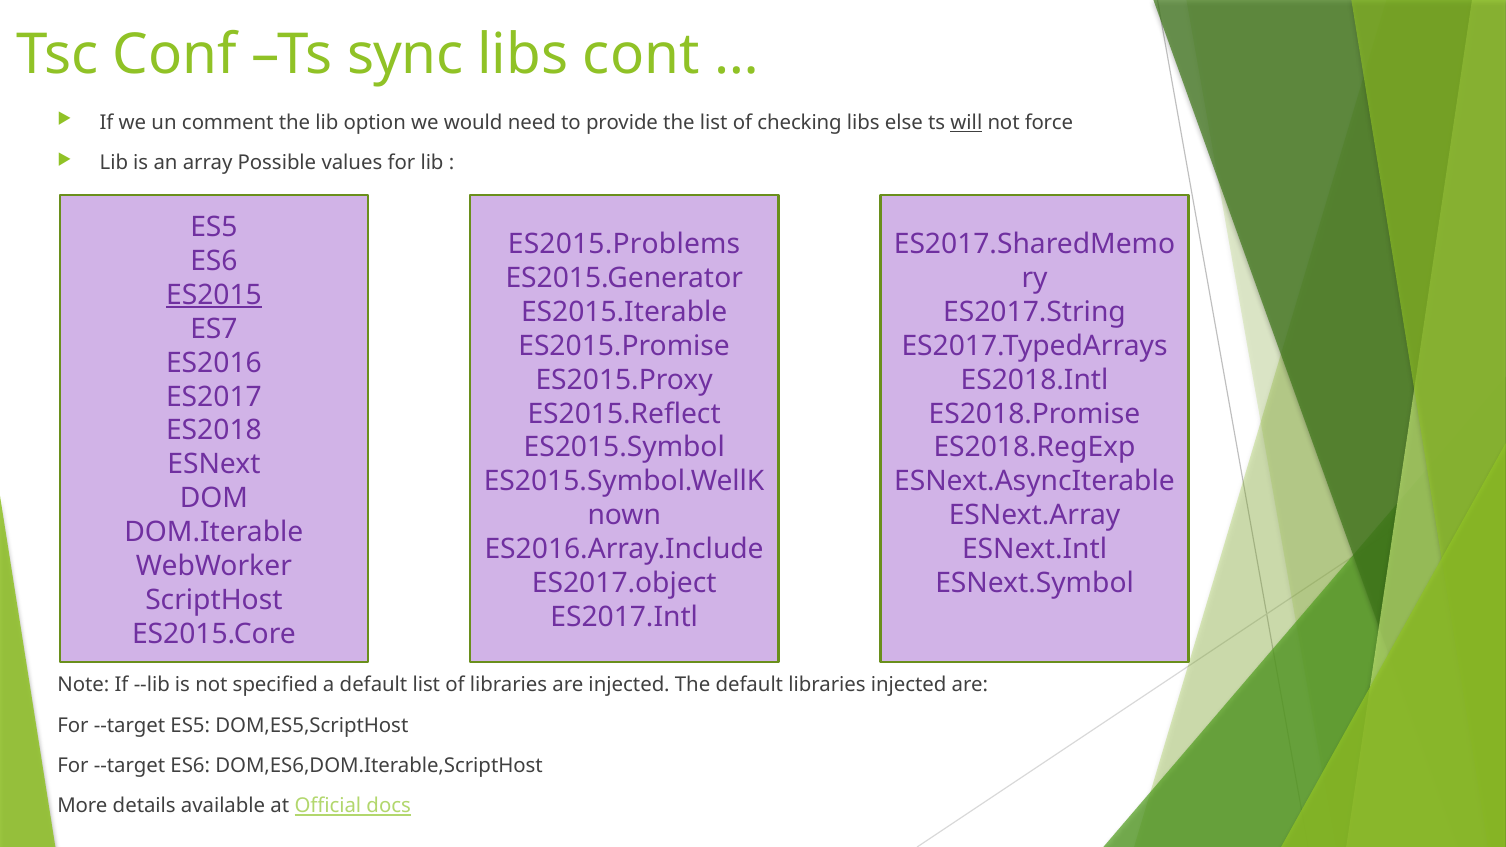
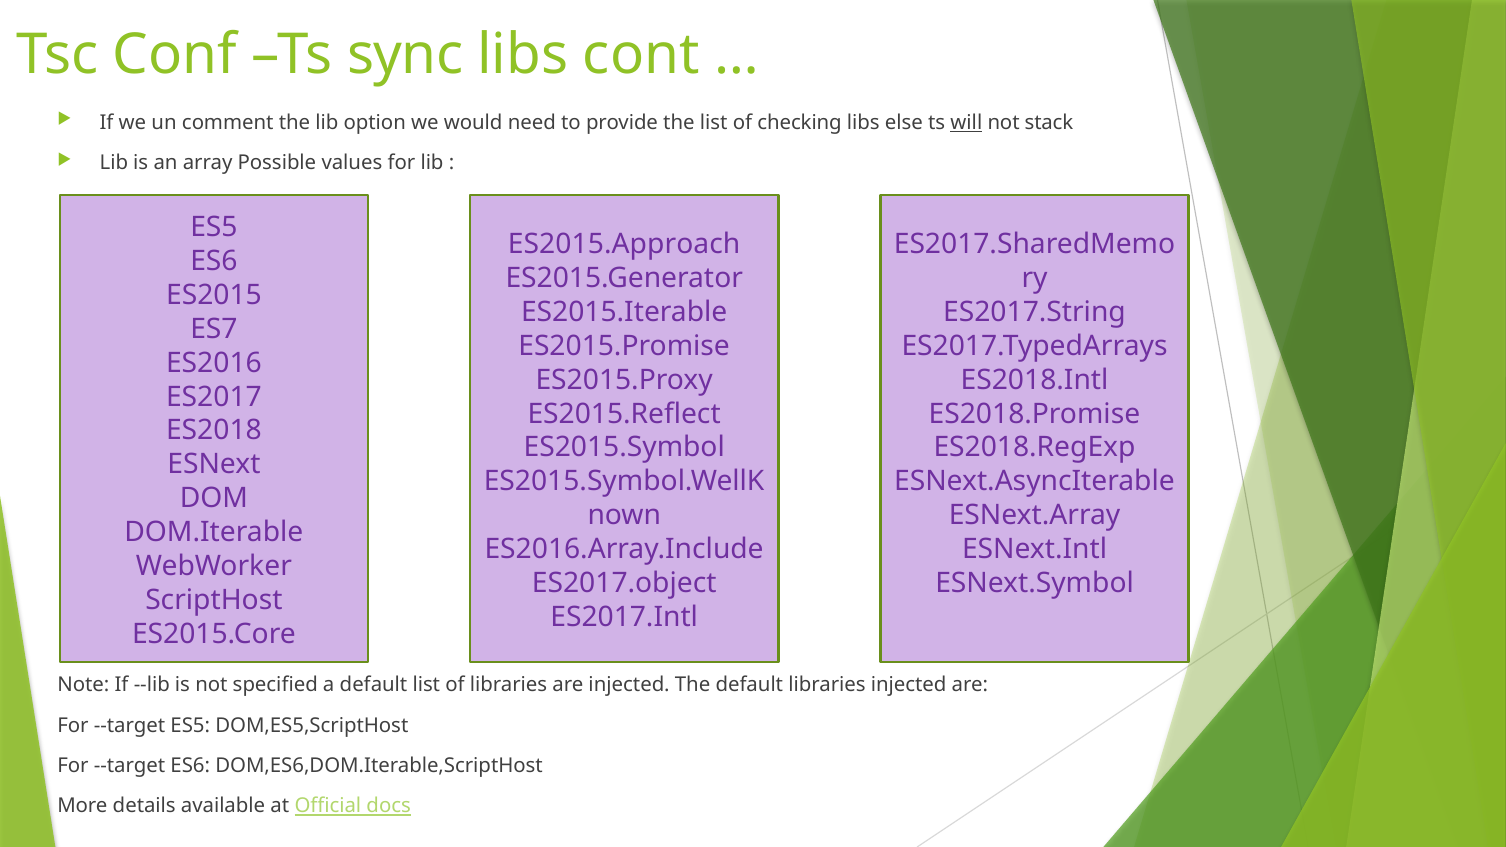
force: force -> stack
ES2015.Problems: ES2015.Problems -> ES2015.Approach
ES2015 underline: present -> none
